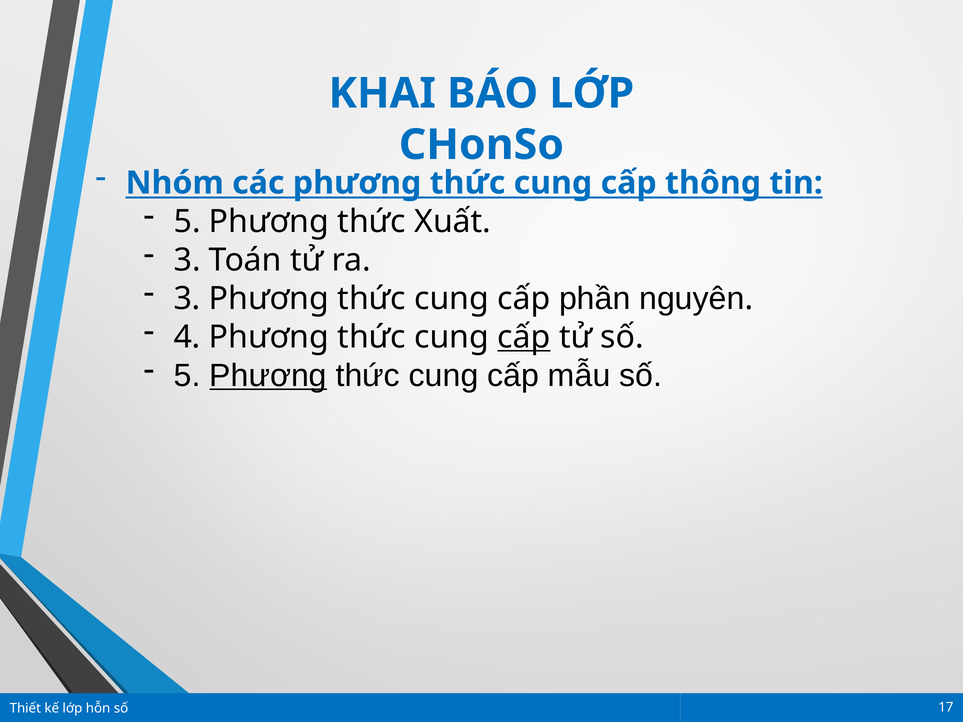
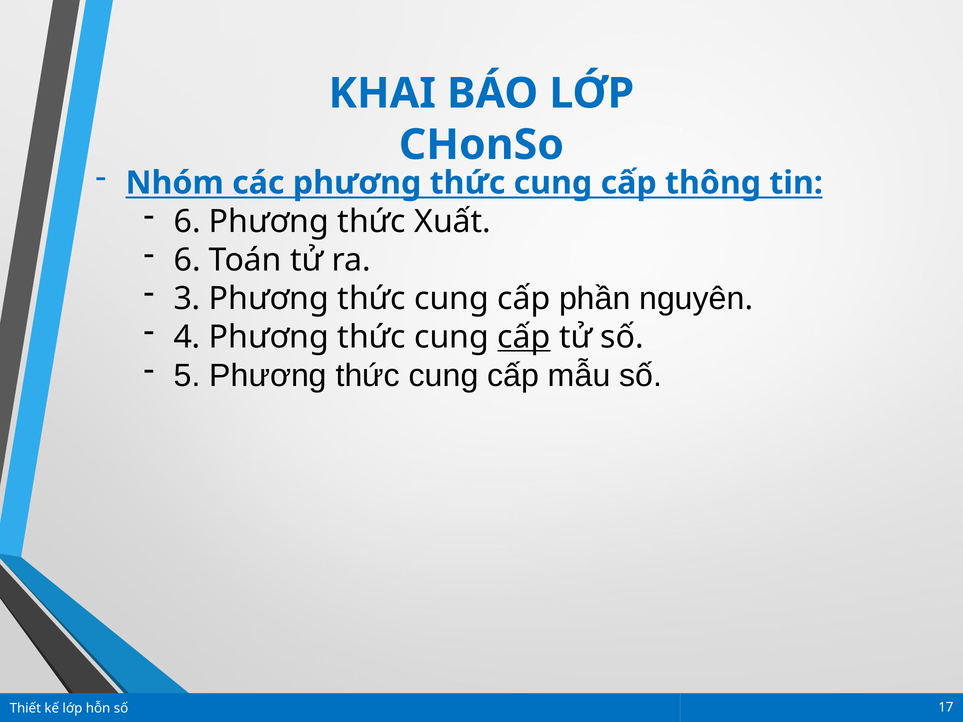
5 at (187, 222): 5 -> 6
3 at (187, 260): 3 -> 6
Phương at (268, 376) underline: present -> none
